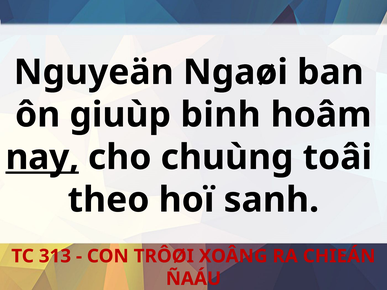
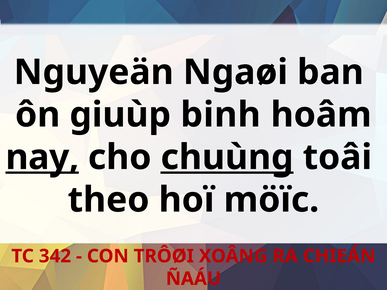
chuùng underline: none -> present
sanh: sanh -> möïc
313: 313 -> 342
